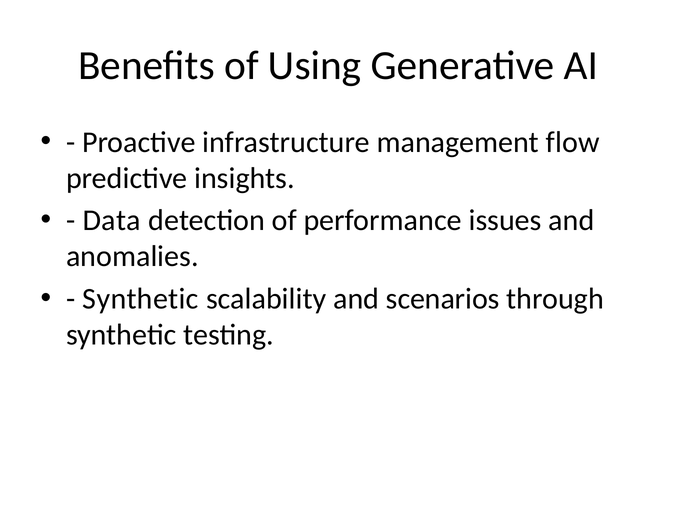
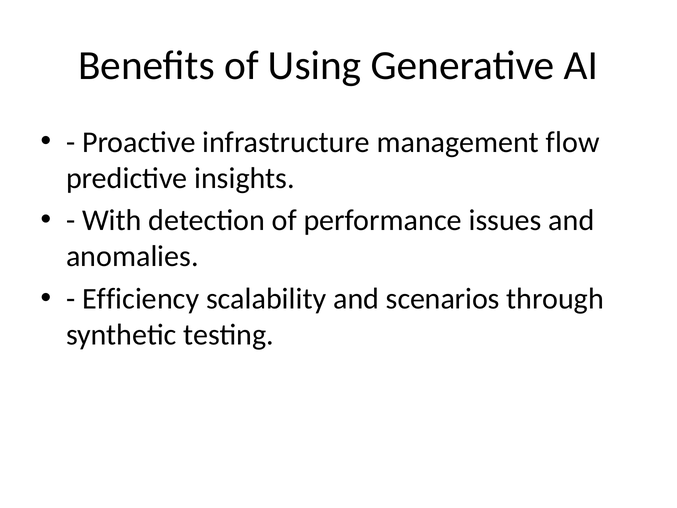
Data: Data -> With
Synthetic at (141, 299): Synthetic -> Efficiency
